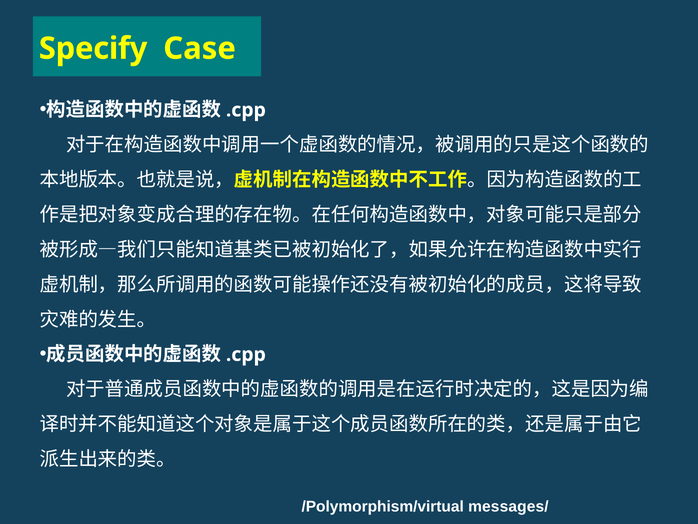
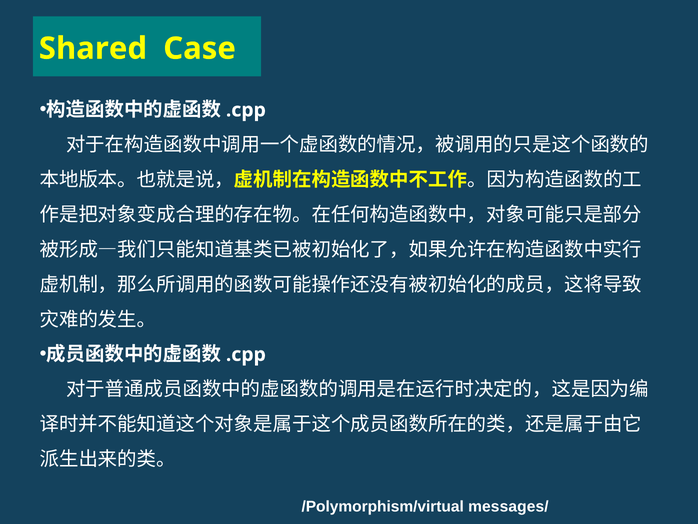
Specify: Specify -> Shared
